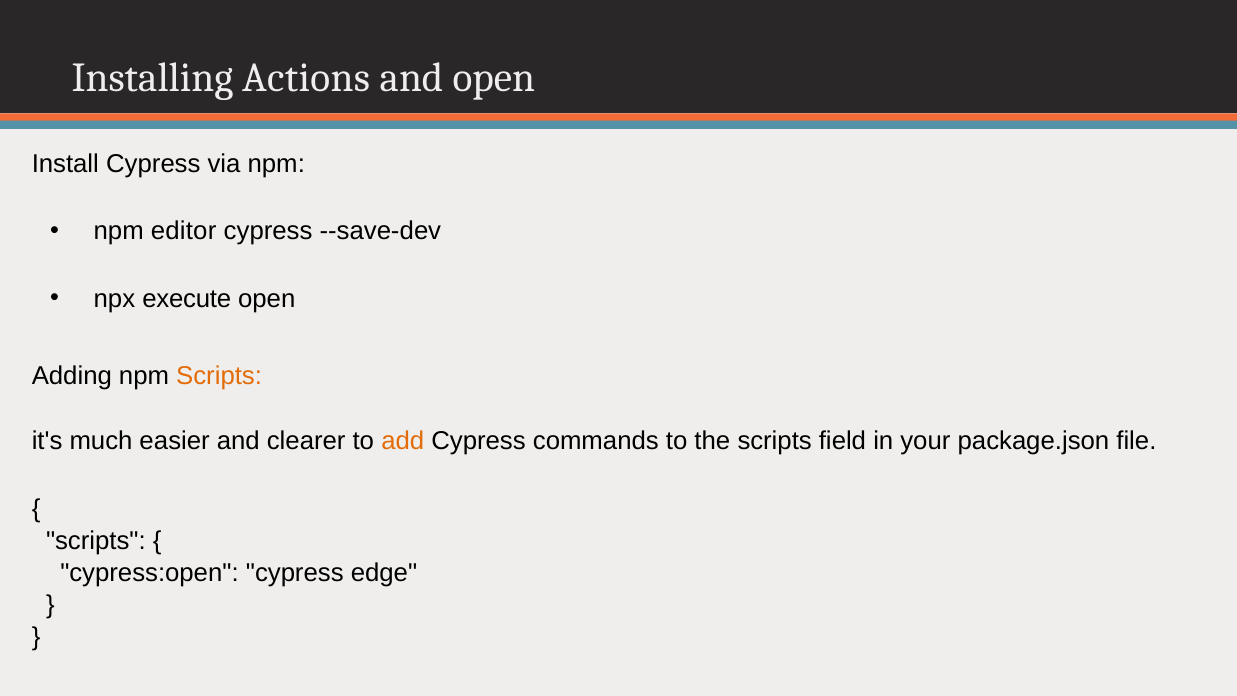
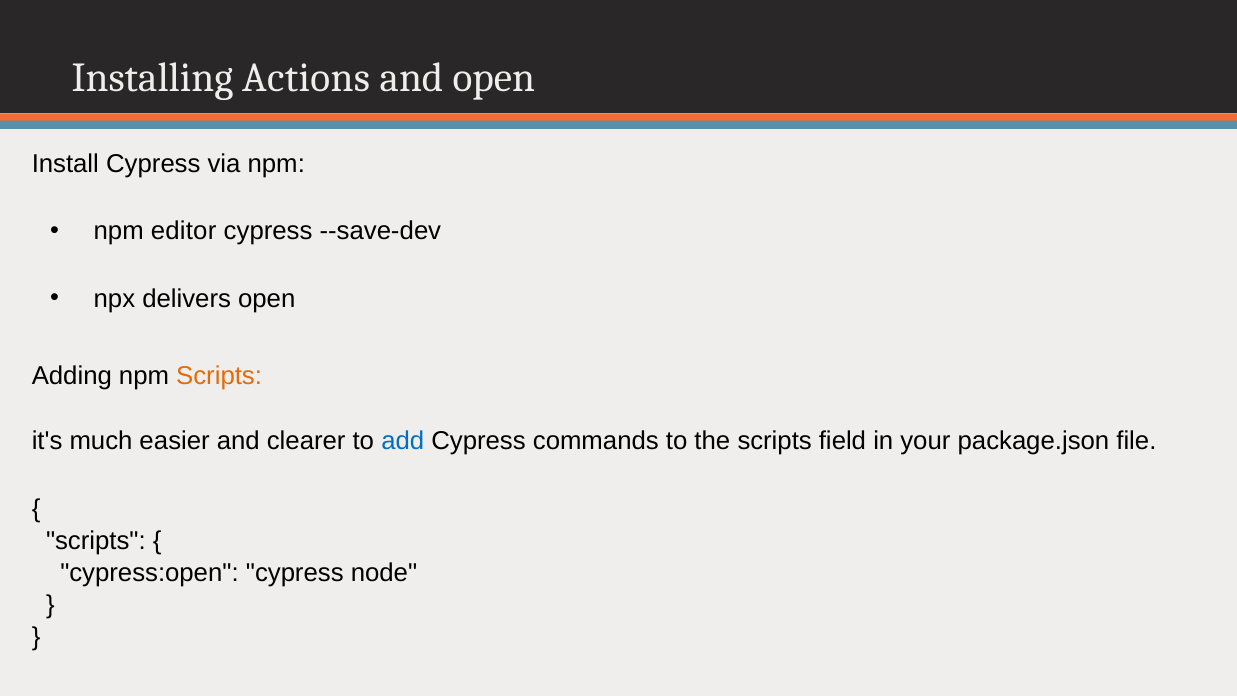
execute: execute -> delivers
add colour: orange -> blue
edge: edge -> node
